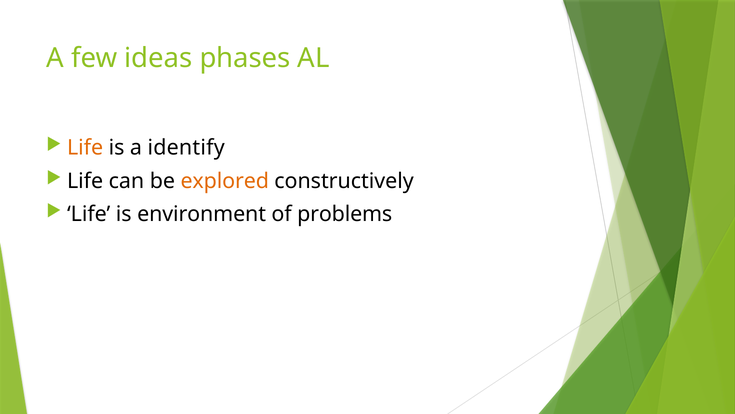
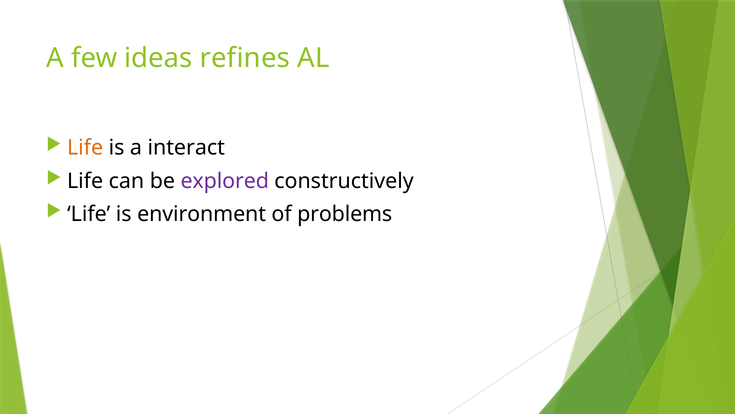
phases: phases -> refines
identify: identify -> interact
explored colour: orange -> purple
